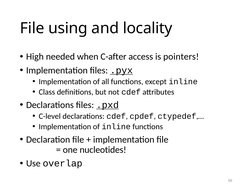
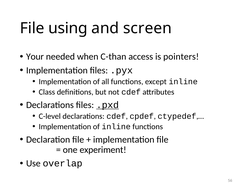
locality: locality -> screen
High: High -> Your
C-after: C-after -> C-than
.pyx underline: present -> none
nucleotides: nucleotides -> experiment
